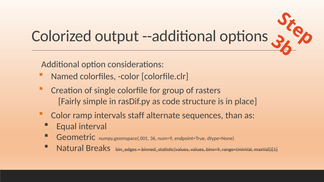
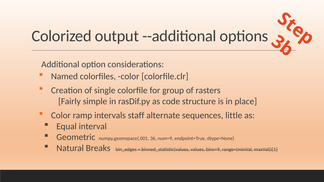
than: than -> little
